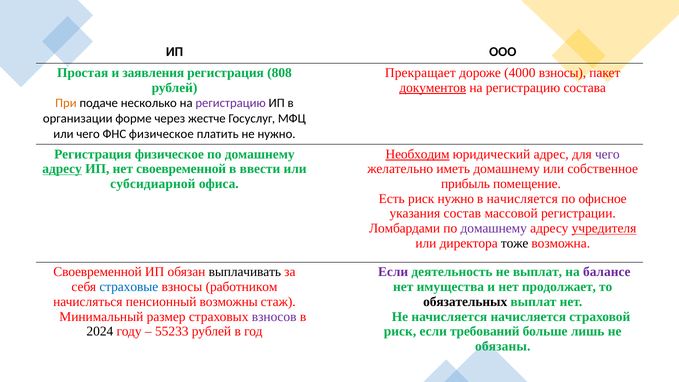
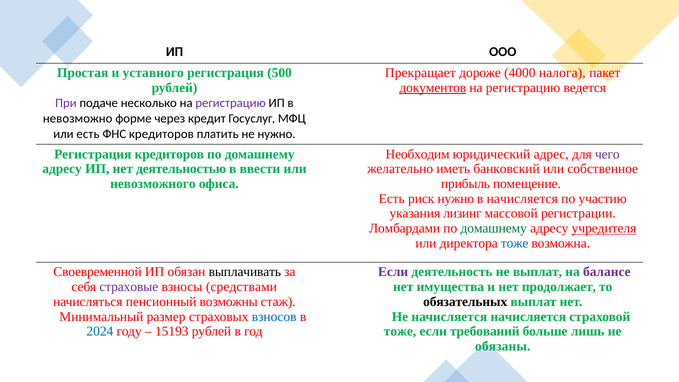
заявления: заявления -> уставного
808: 808 -> 500
4000 взносы: взносы -> налога
состава: состава -> ведется
При colour: orange -> purple
организации: организации -> невозможно
жестче: жестче -> кредит
или чего: чего -> есть
ФНС физическое: физическое -> кредиторов
Регистрация физическое: физическое -> кредиторов
Необходим underline: present -> none
адресу at (62, 169) underline: present -> none
нет своевременной: своевременной -> деятельностью
иметь домашнему: домашнему -> банковский
субсидиарной: субсидиарной -> невозможного
офисное: офисное -> участию
состав: состав -> лизинг
домашнему at (494, 228) colour: purple -> green
тоже at (515, 243) colour: black -> blue
страховые colour: blue -> purple
работником: работником -> средствами
взносов colour: purple -> blue
2024 colour: black -> blue
55233: 55233 -> 15193
риск at (400, 331): риск -> тоже
